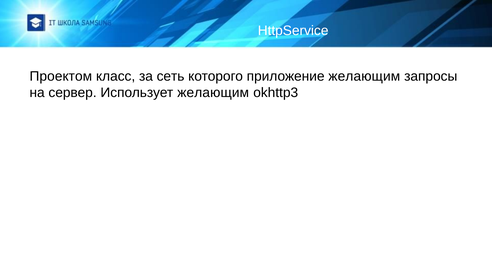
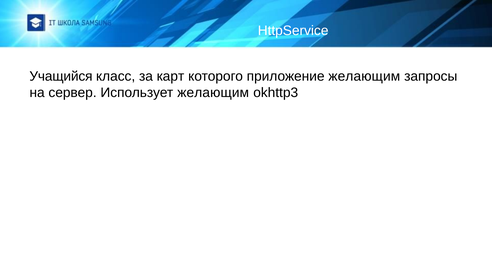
Проектом: Проектом -> Учащийся
сеть: сеть -> карт
